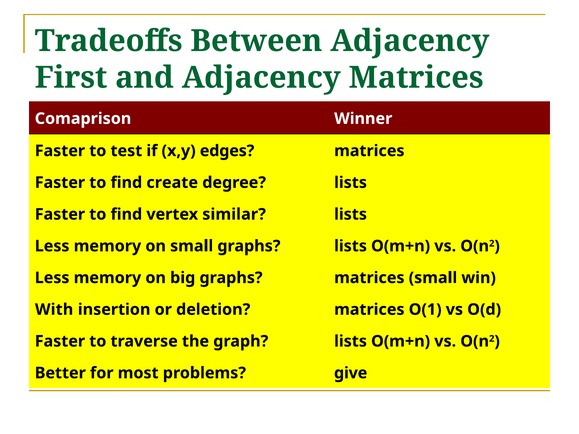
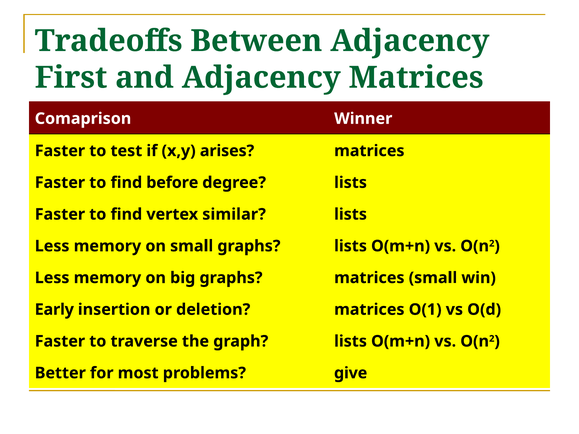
edges: edges -> arises
create: create -> before
With: With -> Early
